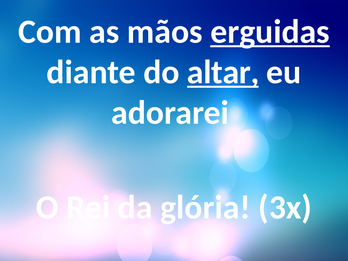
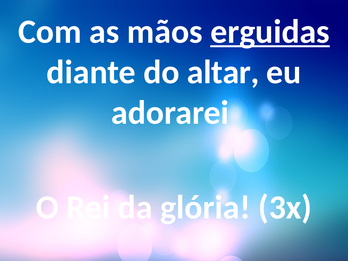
altar underline: present -> none
